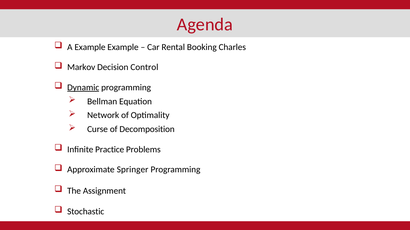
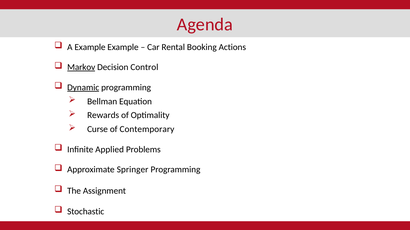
Charles: Charles -> Actions
Markov underline: none -> present
Network: Network -> Rewards
Decomposition: Decomposition -> Contemporary
Practice: Practice -> Applied
